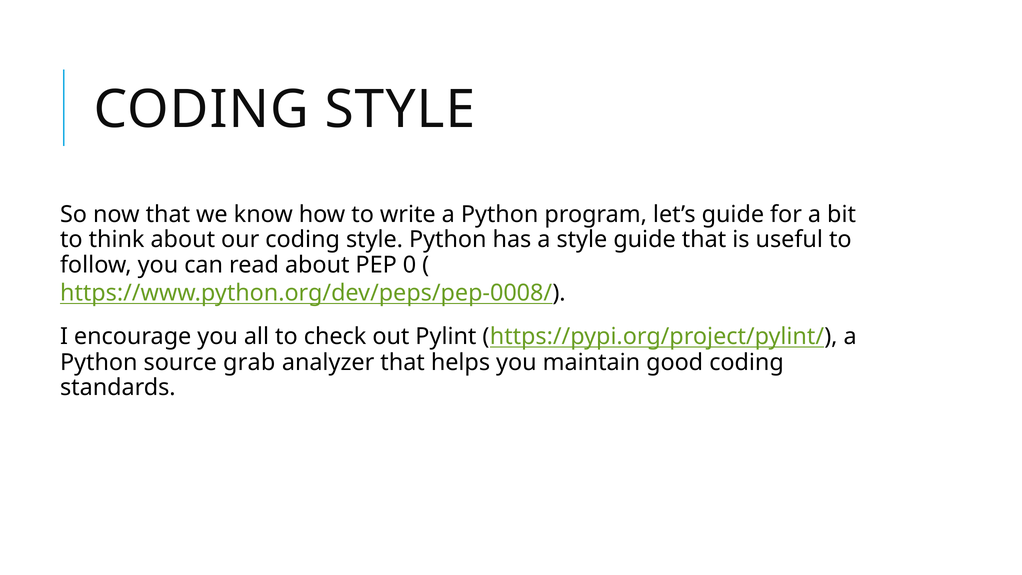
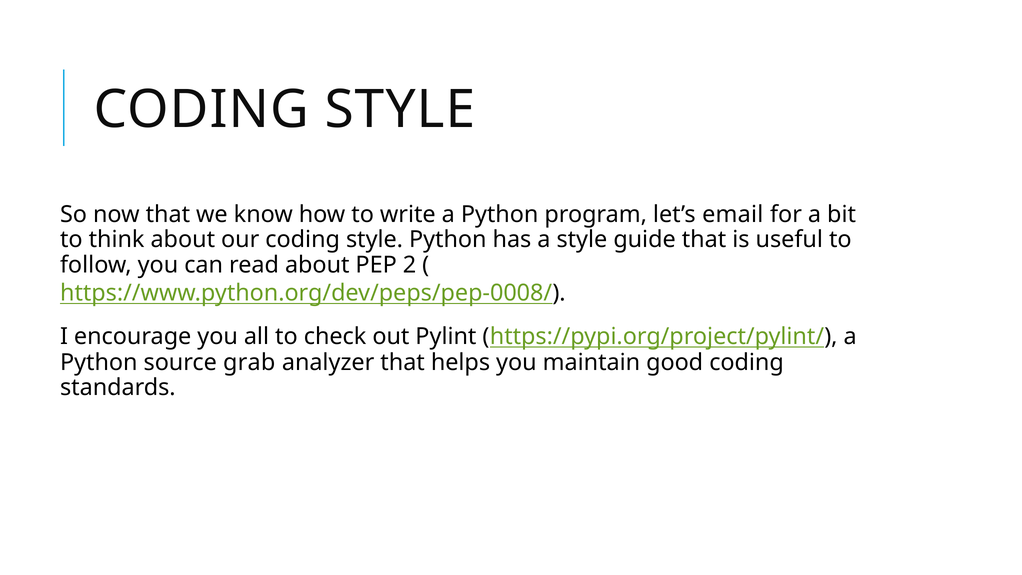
let’s guide: guide -> email
0: 0 -> 2
